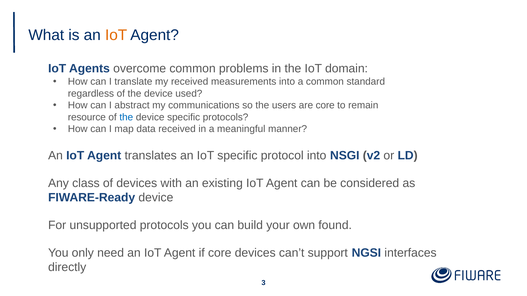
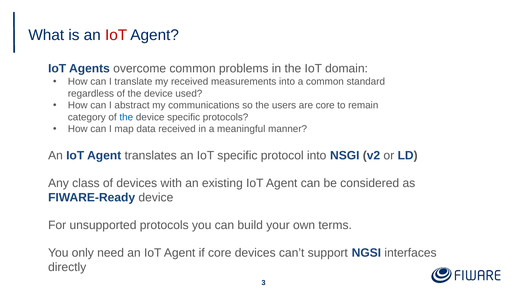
IoT at (116, 35) colour: orange -> red
resource: resource -> category
found: found -> terms
